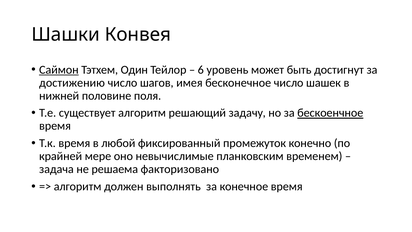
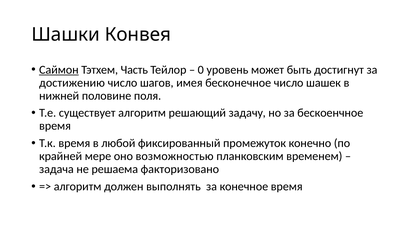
Один: Один -> Часть
6: 6 -> 0
бескоенчное underline: present -> none
невычислимые: невычислимые -> возможностью
